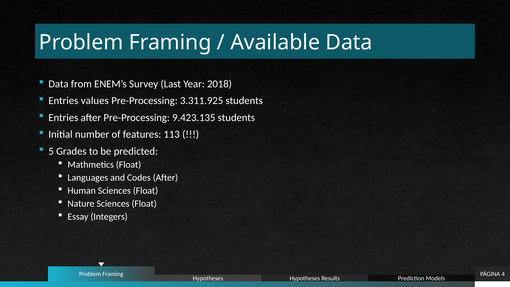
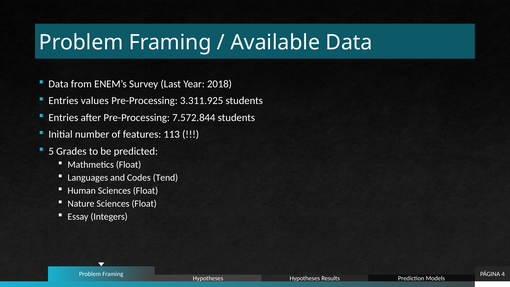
9.423.135: 9.423.135 -> 7.572.844
Codes After: After -> Tend
